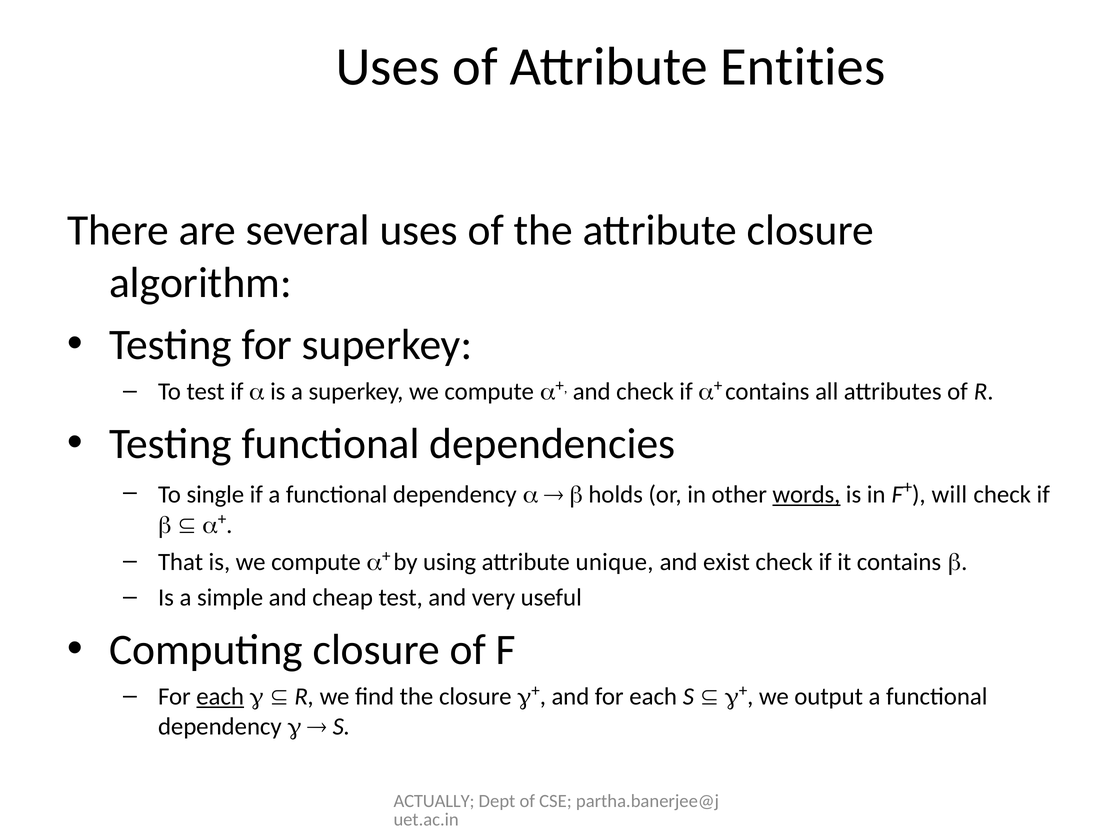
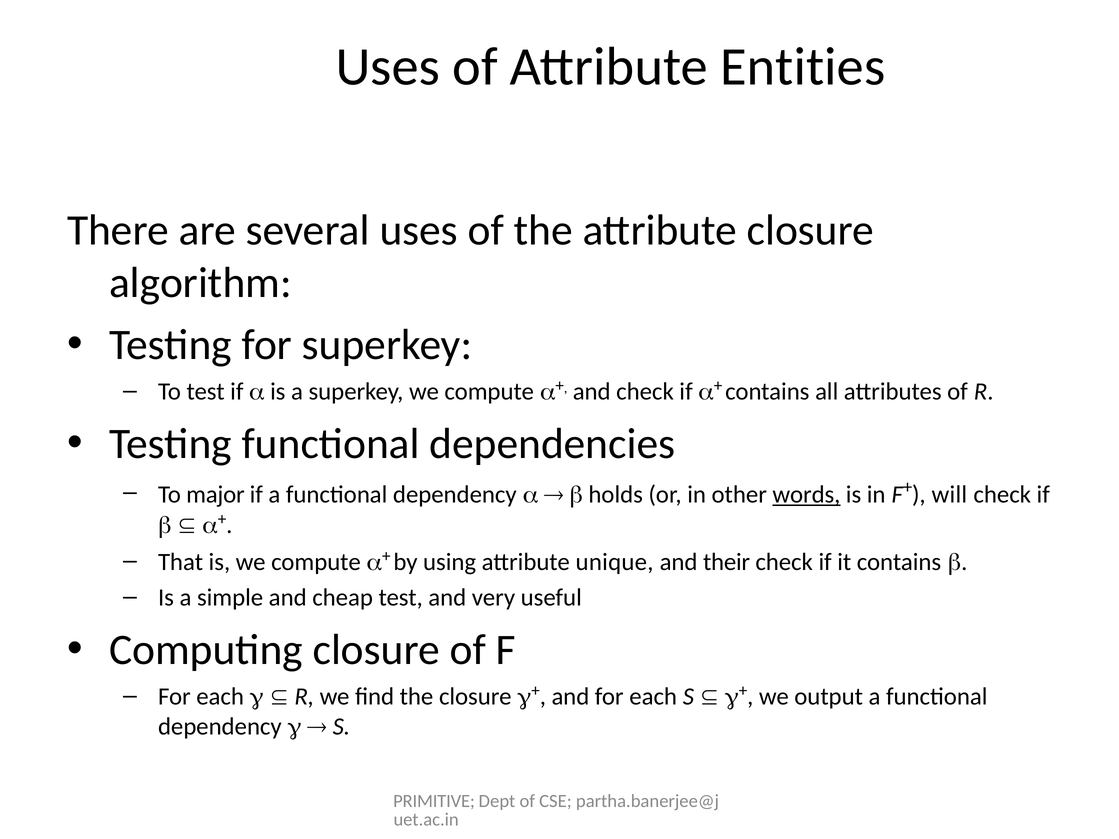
single: single -> major
exist: exist -> their
each at (220, 697) underline: present -> none
ACTUALLY: ACTUALLY -> PRIMITIVE
